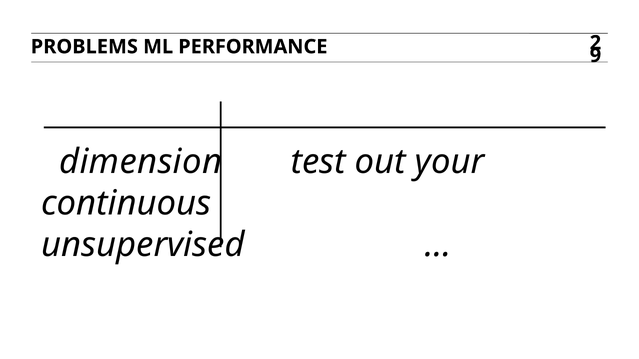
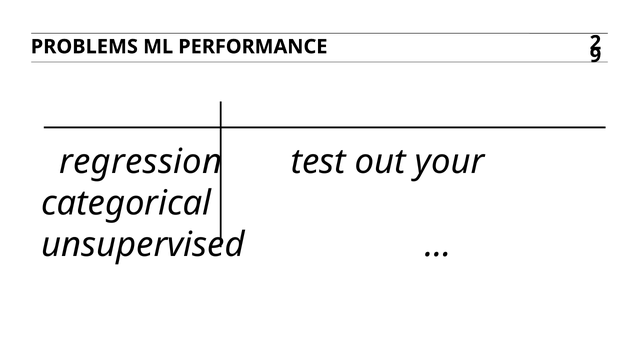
dimension: dimension -> regression
continuous: continuous -> categorical
